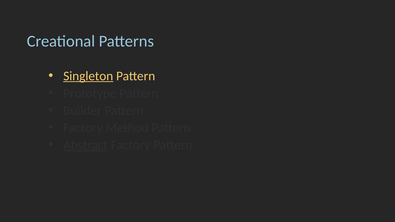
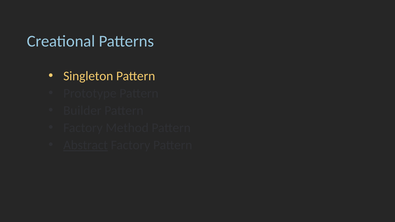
Singleton underline: present -> none
